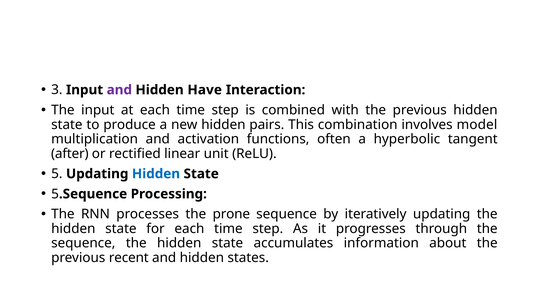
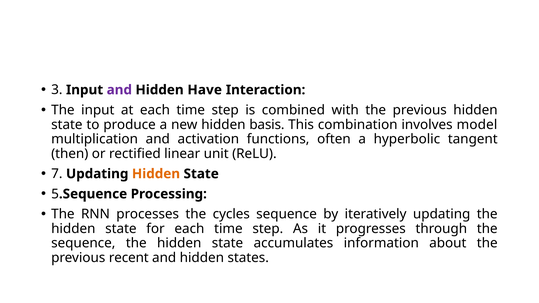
pairs: pairs -> basis
after: after -> then
5 at (57, 174): 5 -> 7
Hidden at (156, 174) colour: blue -> orange
prone: prone -> cycles
